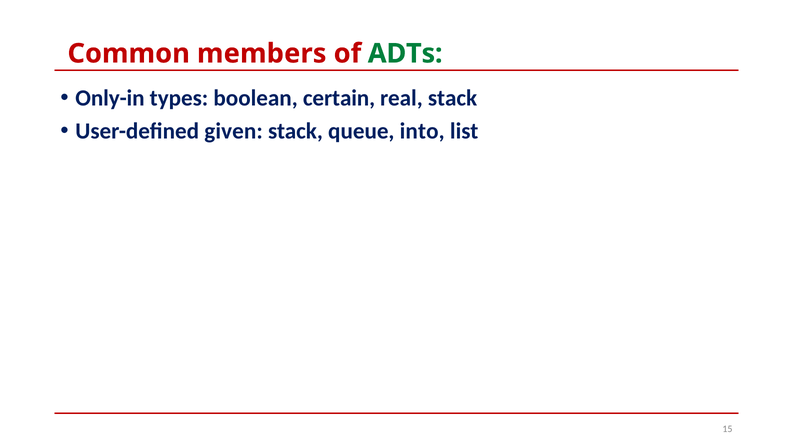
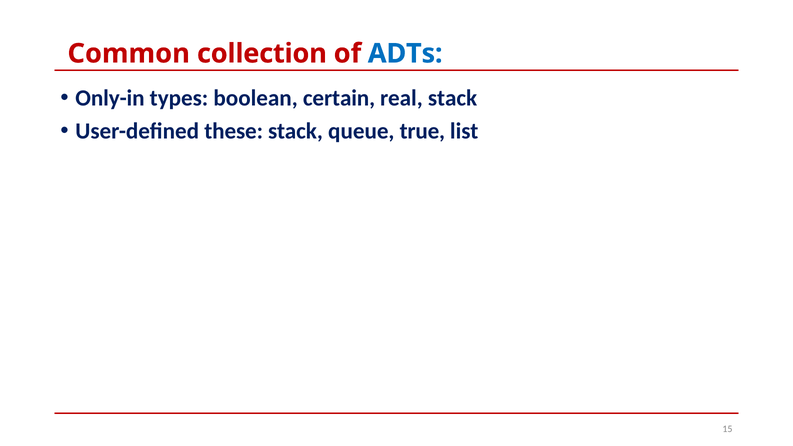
members: members -> collection
ADTs colour: green -> blue
given: given -> these
into: into -> true
